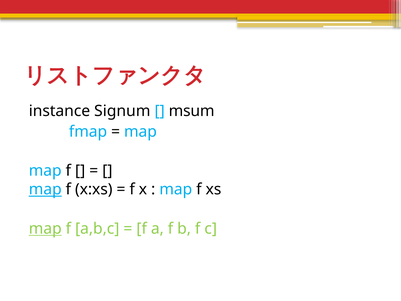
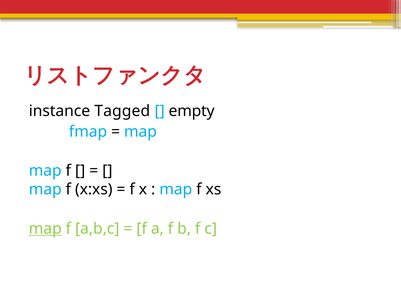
Signum: Signum -> Tagged
msum: msum -> empty
map at (45, 189) underline: present -> none
